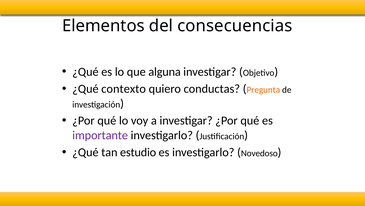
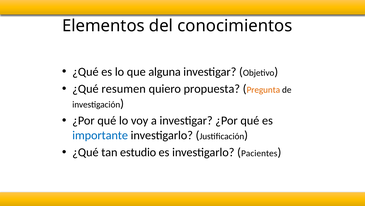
consecuencias: consecuencias -> conocimientos
contexto: contexto -> resumen
conductas: conductas -> propuesta
importante colour: purple -> blue
Novedoso: Novedoso -> Pacientes
